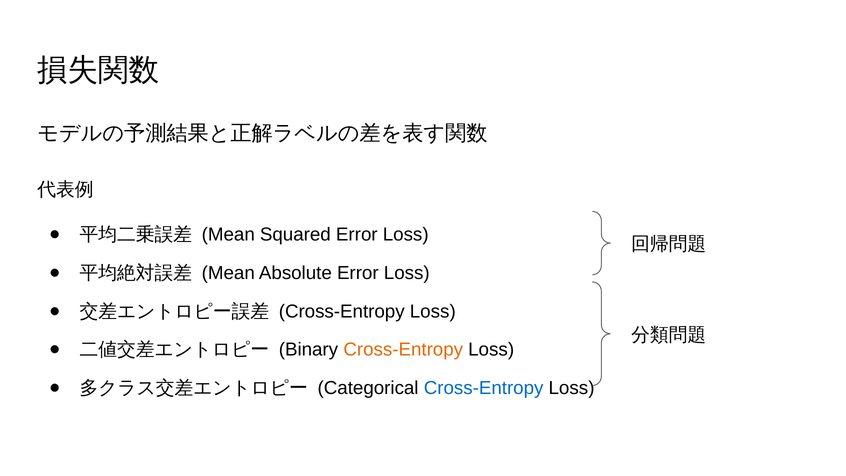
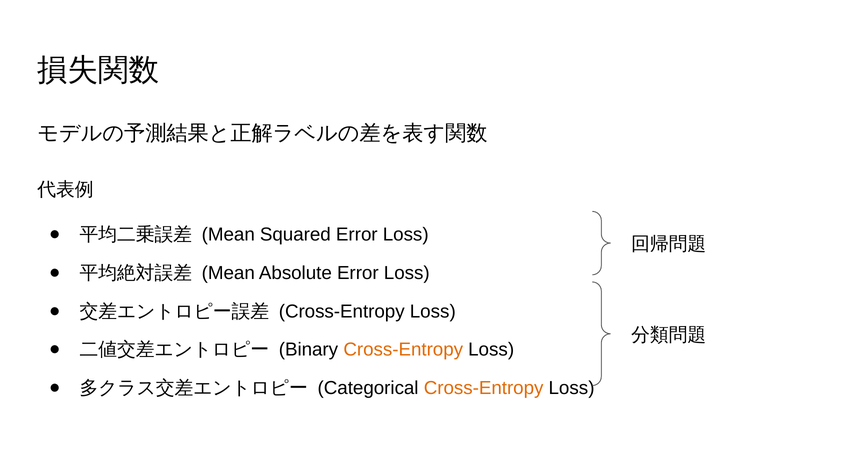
Cross-Entropy at (484, 388) colour: blue -> orange
